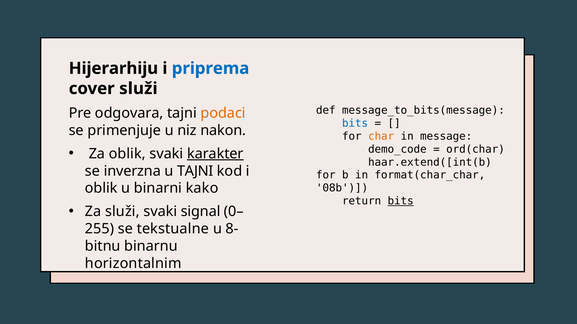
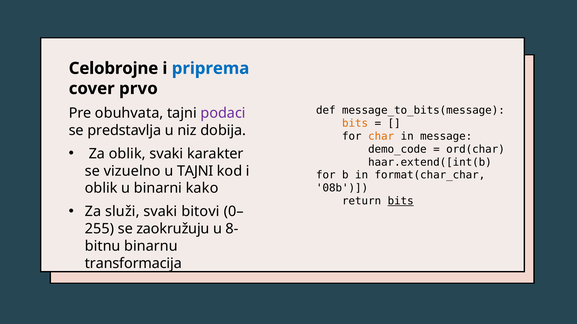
Hijerarhiju: Hijerarhiju -> Celobrojne
cover služi: služi -> prvo
odgovara: odgovara -> obuhvata
podaci colour: orange -> purple
bits at (355, 123) colour: blue -> orange
primenjuje: primenjuje -> predstavlja
nakon: nakon -> dobija
karakter underline: present -> none
inverzna: inverzna -> vizuelno
signal: signal -> bitovi
tekstualne: tekstualne -> zaokružuju
horizontalnim: horizontalnim -> transformacija
